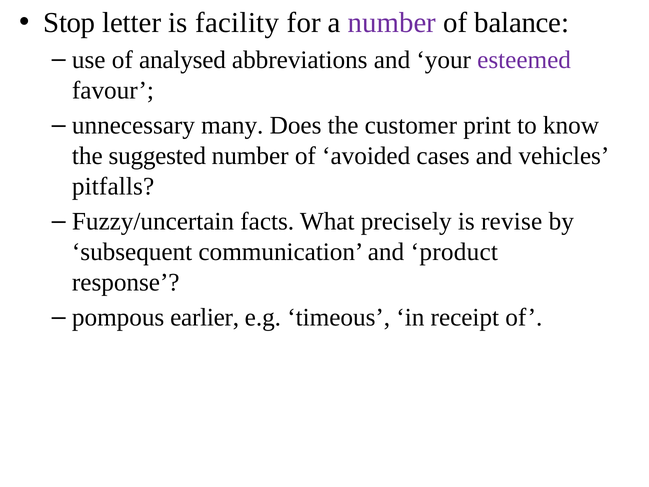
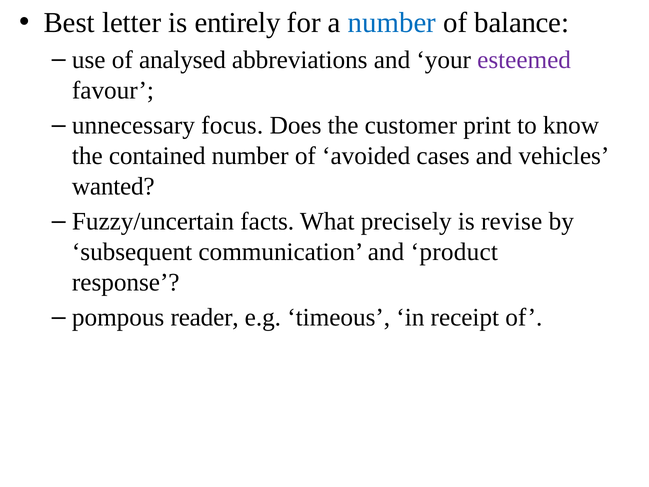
Stop: Stop -> Best
facility: facility -> entirely
number at (392, 23) colour: purple -> blue
many: many -> focus
suggested: suggested -> contained
pitfalls: pitfalls -> wanted
earlier: earlier -> reader
